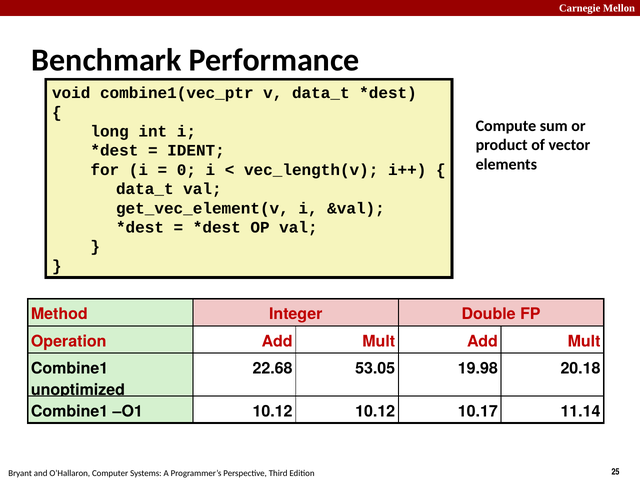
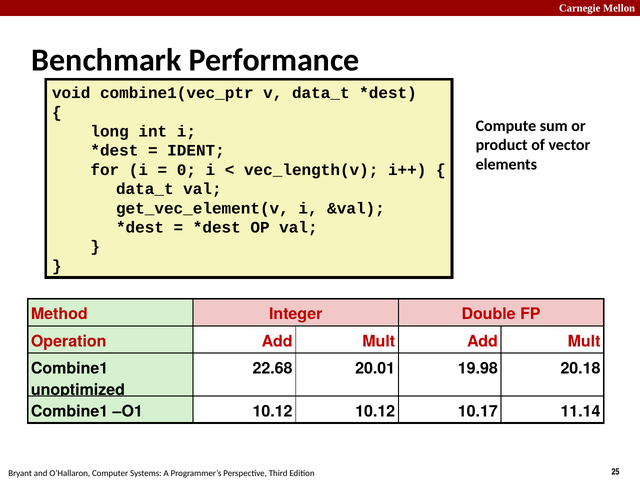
53.05: 53.05 -> 20.01
